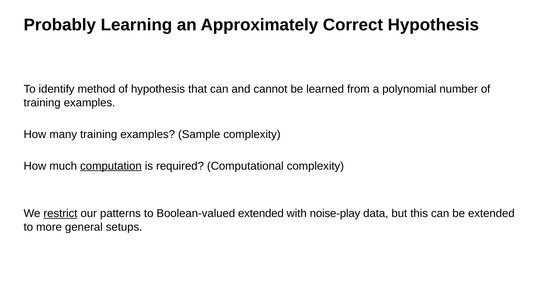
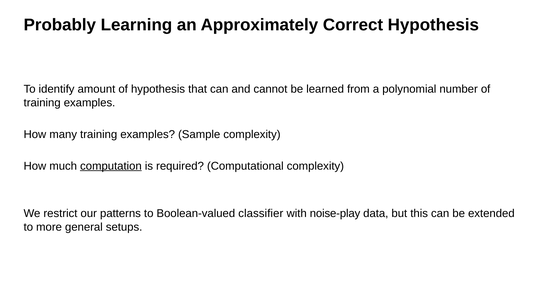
method: method -> amount
restrict underline: present -> none
Boolean-valued extended: extended -> classifier
